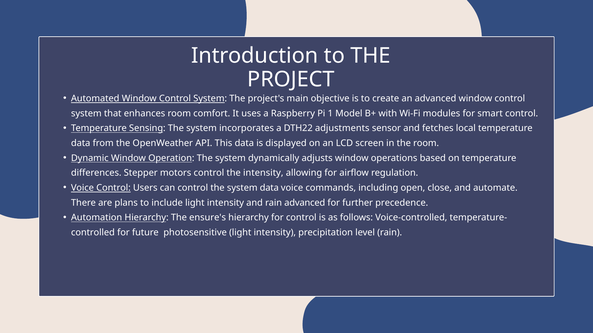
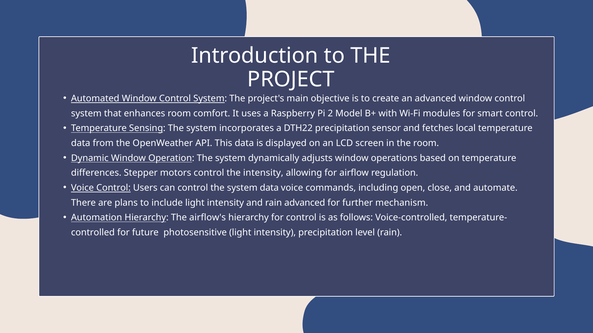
1: 1 -> 2
DTH22 adjustments: adjustments -> precipitation
precedence: precedence -> mechanism
ensure's: ensure's -> airflow's
